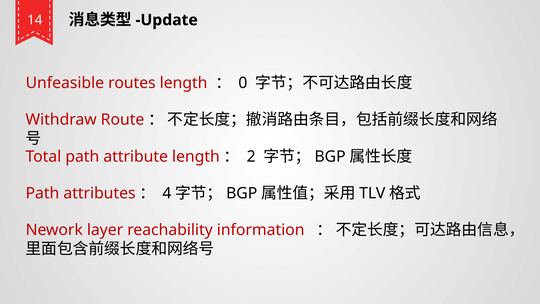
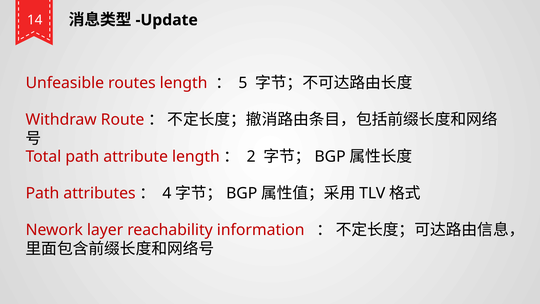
0: 0 -> 5
